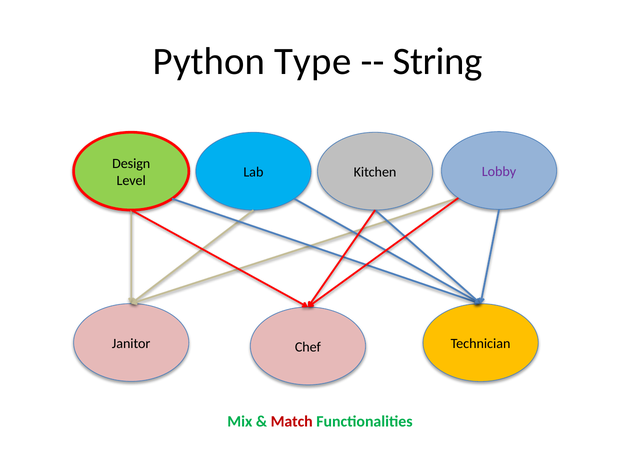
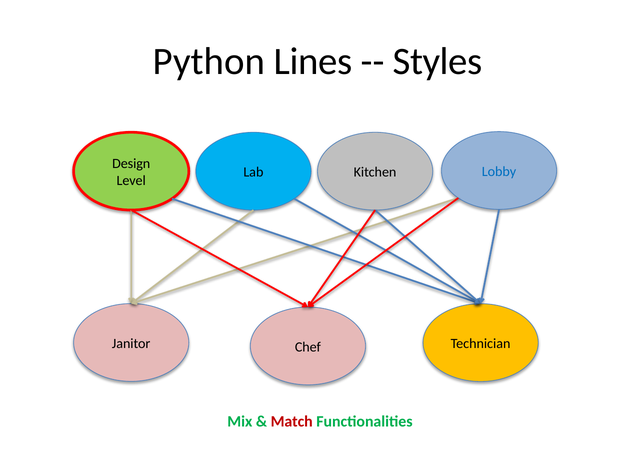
Type: Type -> Lines
String: String -> Styles
Lobby colour: purple -> blue
